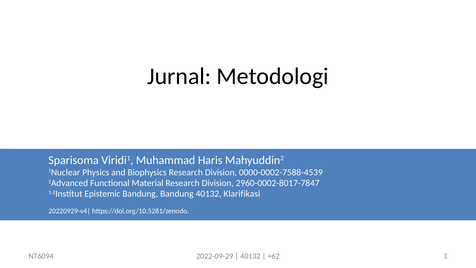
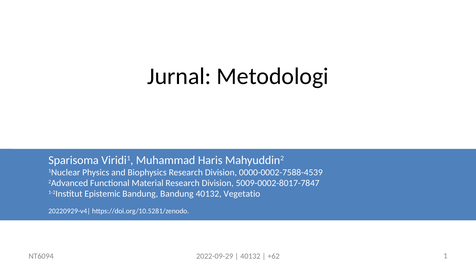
2960-0002-8017-7847: 2960-0002-8017-7847 -> 5009-0002-8017-7847
Klarifikasi: Klarifikasi -> Vegetatio
